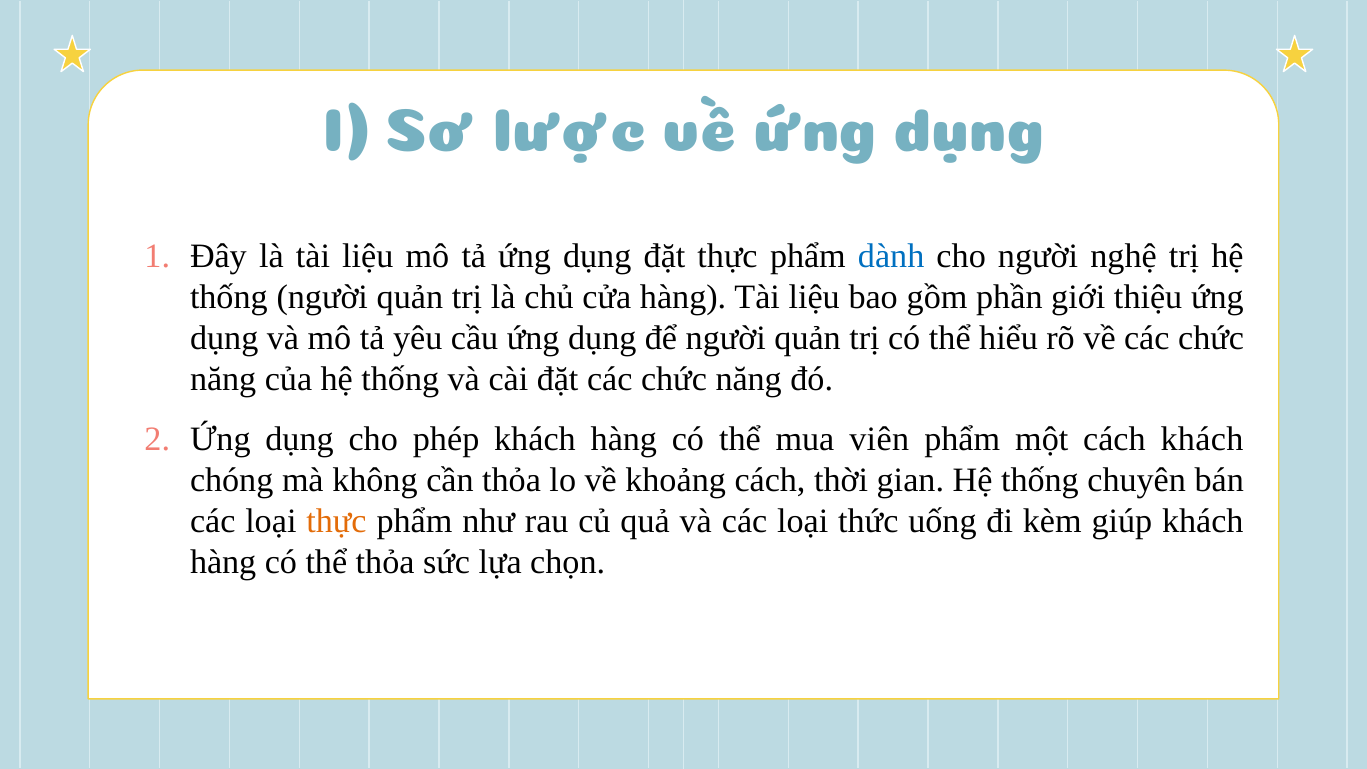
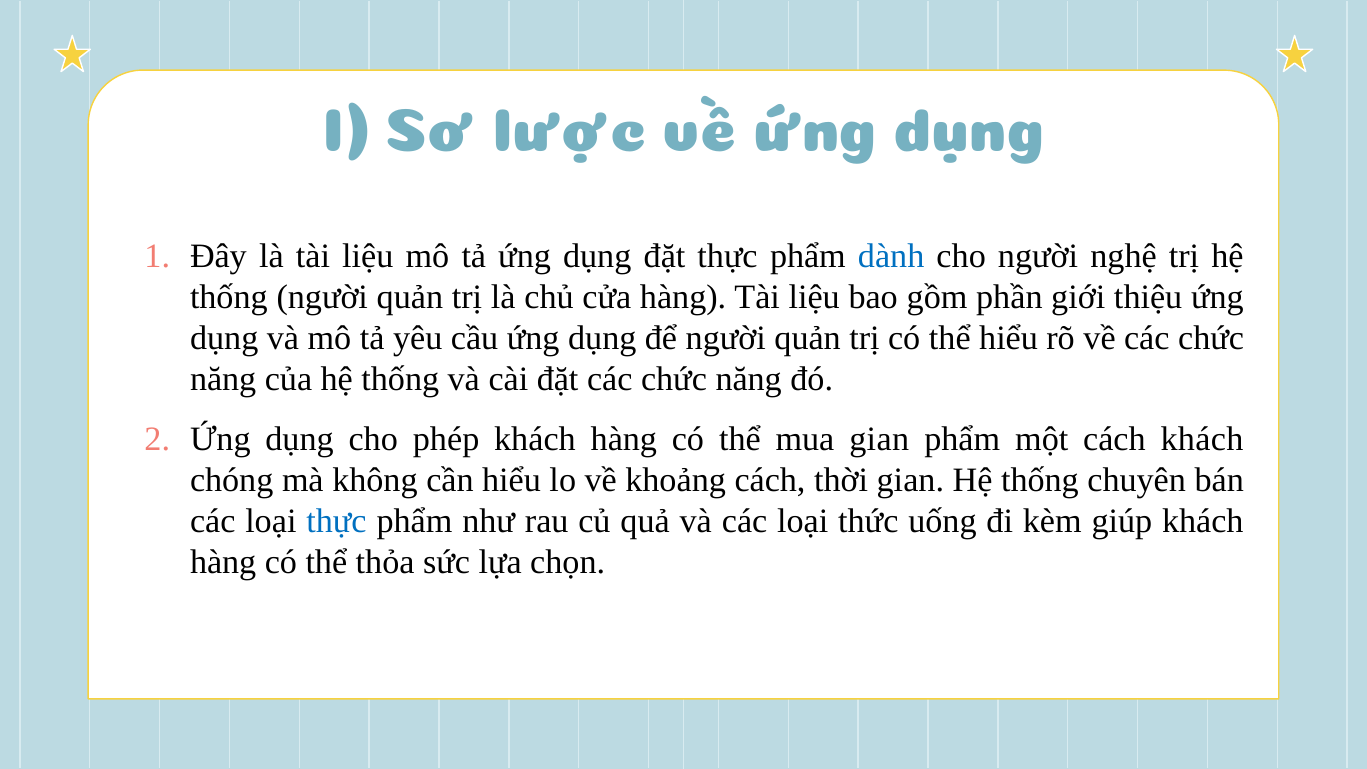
mua viên: viên -> gian
cần thỏa: thỏa -> hiểu
thực at (336, 521) colour: orange -> blue
